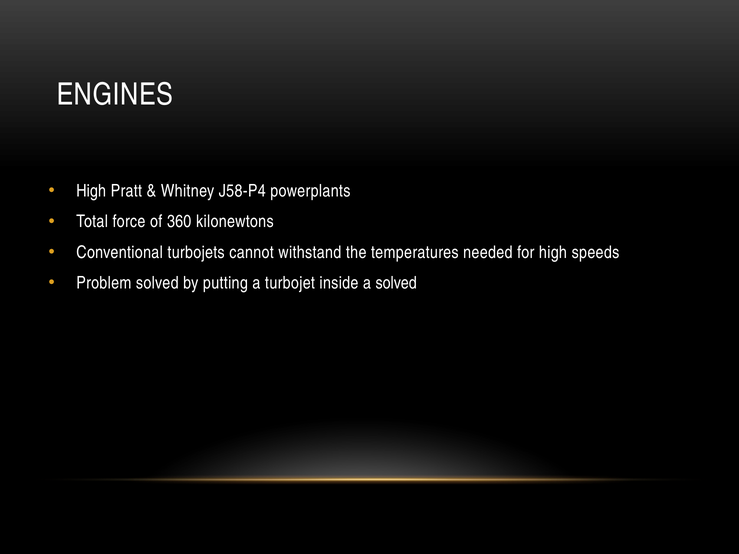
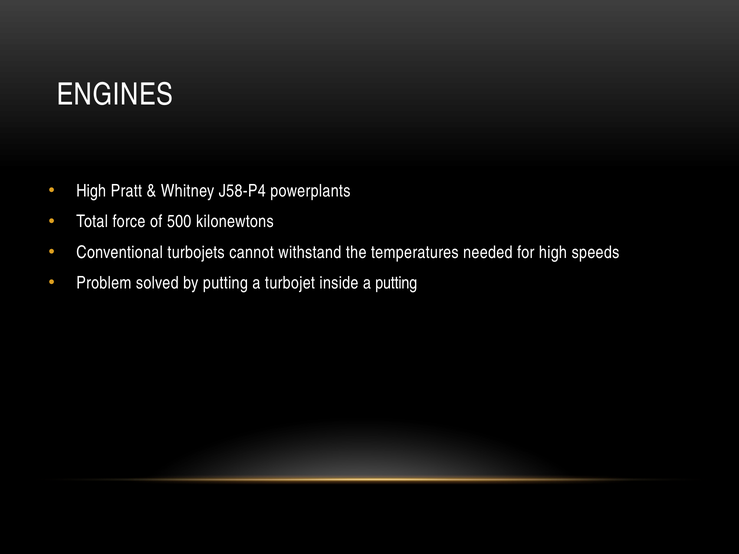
360: 360 -> 500
a solved: solved -> putting
